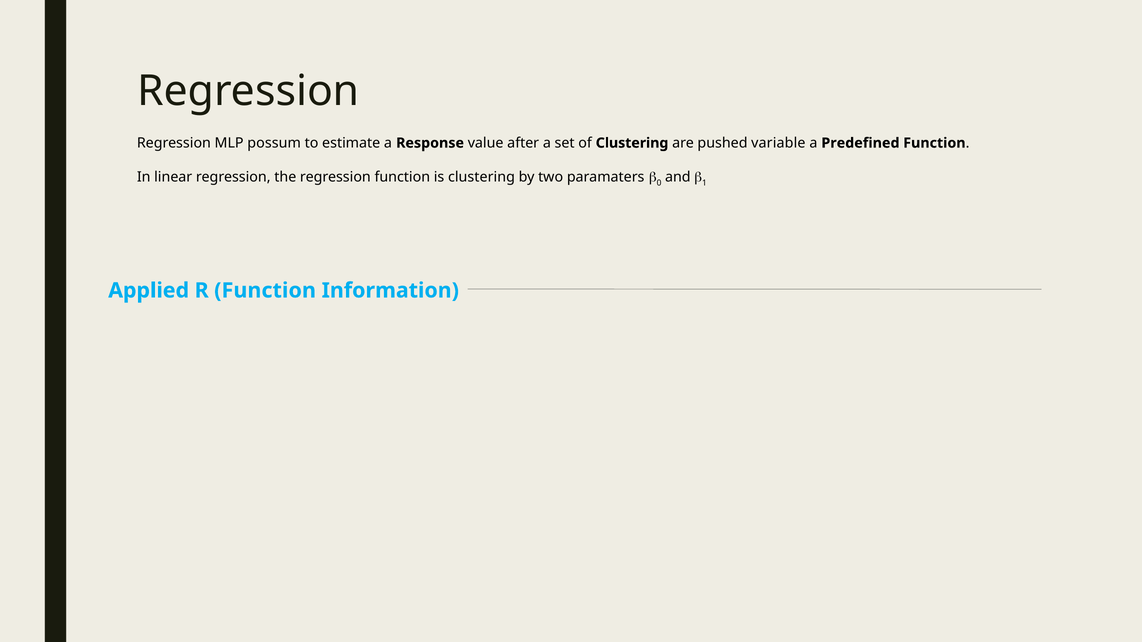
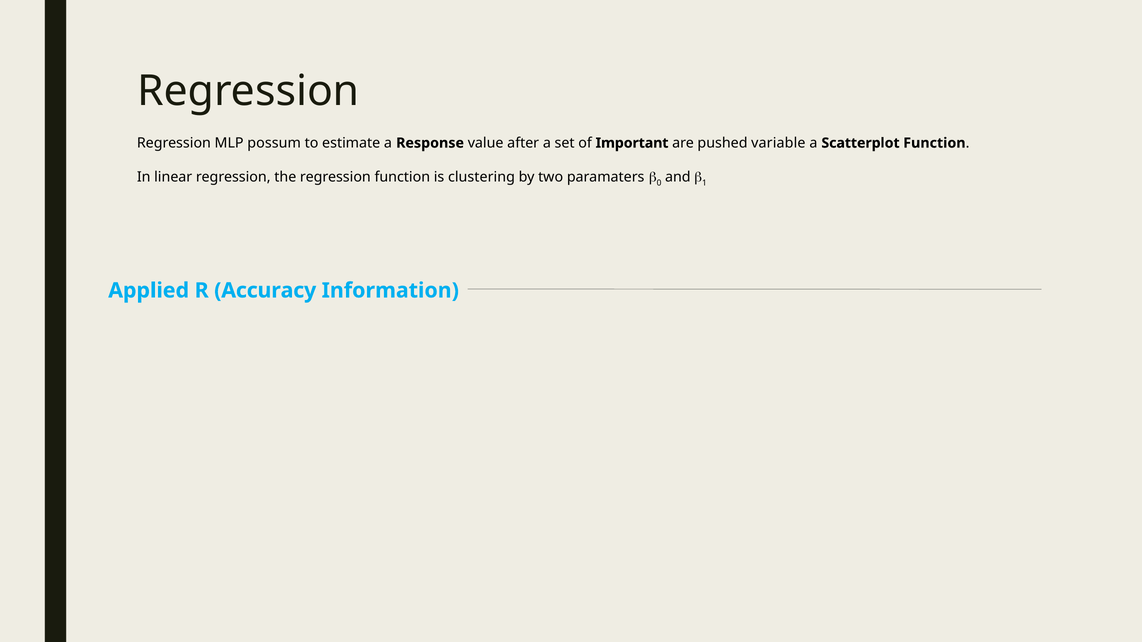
of Clustering: Clustering -> Important
Predefined: Predefined -> Scatterplot
R Function: Function -> Accuracy
